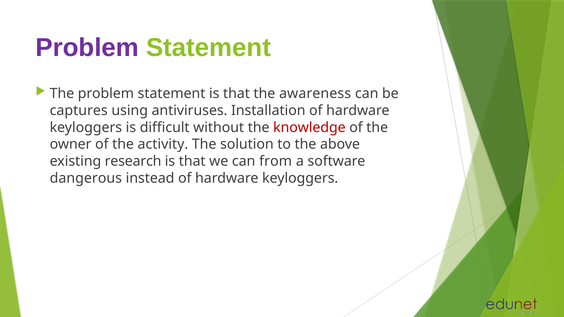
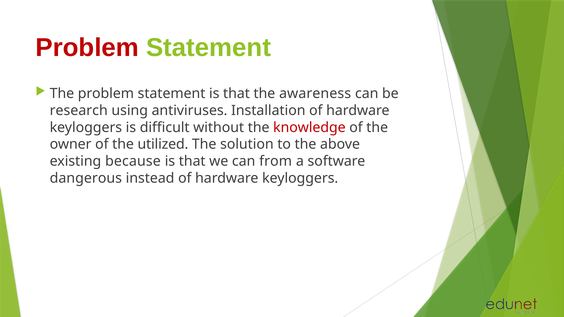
Problem at (87, 48) colour: purple -> red
captures: captures -> research
activity: activity -> utilized
research: research -> because
